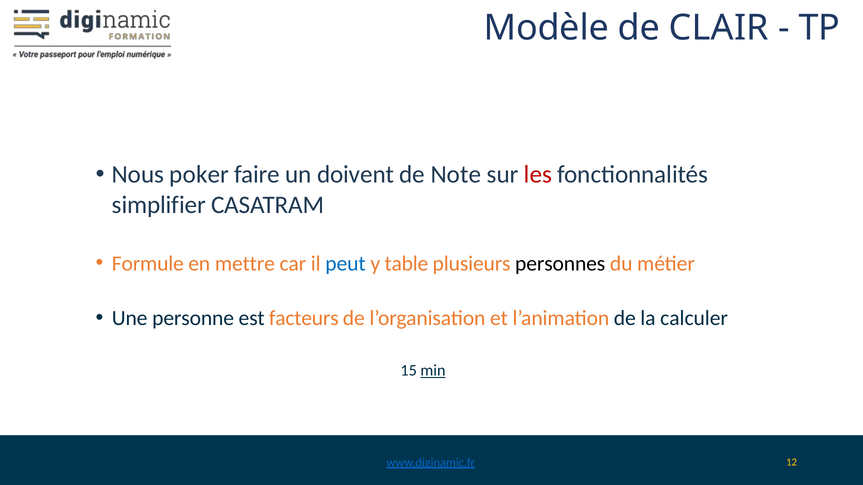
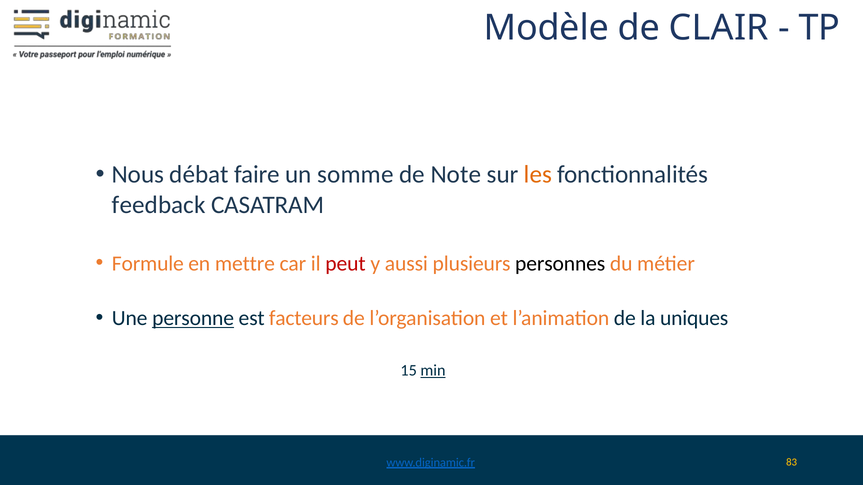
poker: poker -> débat
doivent: doivent -> somme
les colour: red -> orange
simplifier: simplifier -> feedback
peut colour: blue -> red
table: table -> aussi
personne underline: none -> present
calculer: calculer -> uniques
12: 12 -> 83
